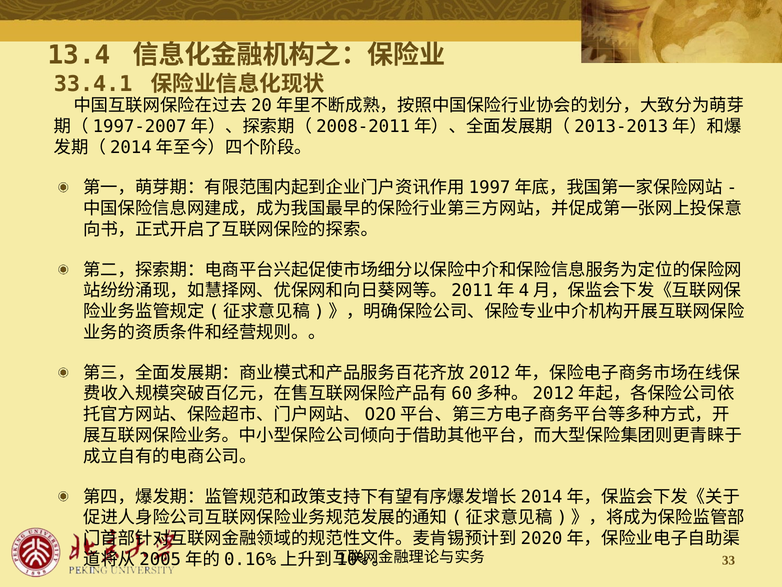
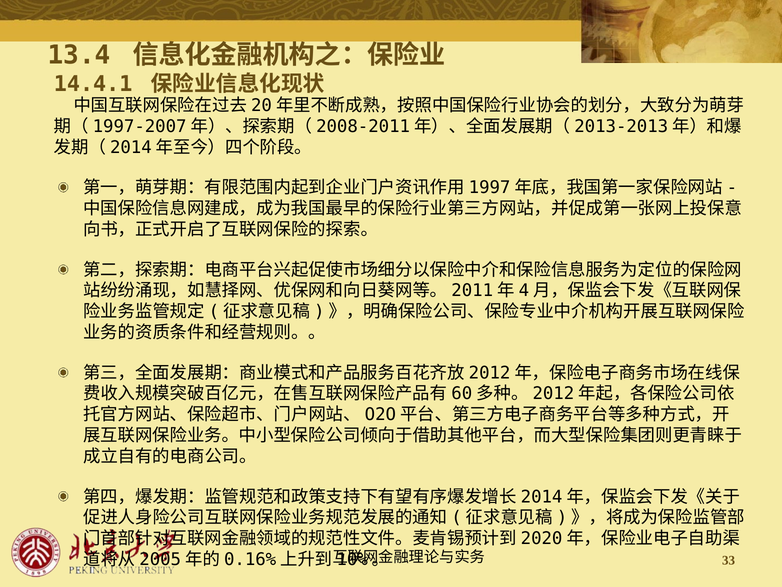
33.4.1: 33.4.1 -> 14.4.1
